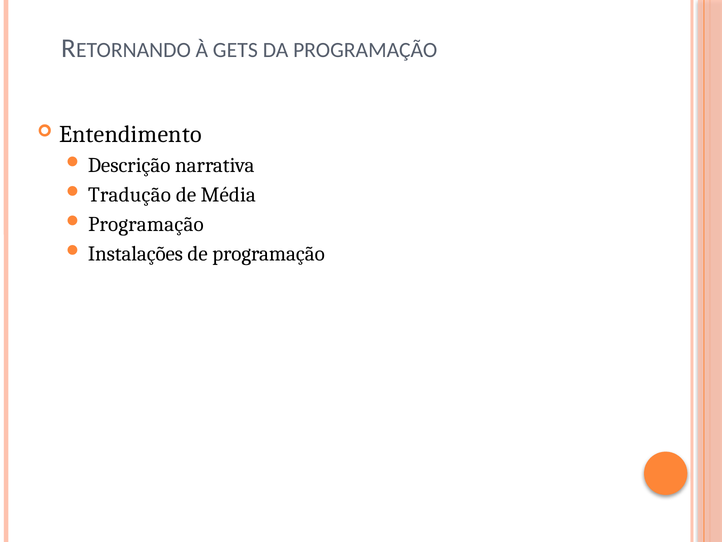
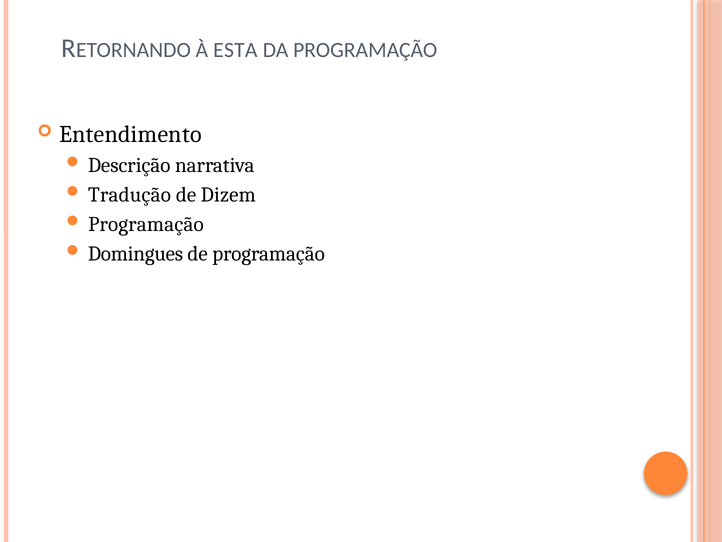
GETS: GETS -> ESTA
Média: Média -> Dizem
Instalações: Instalações -> Domingues
